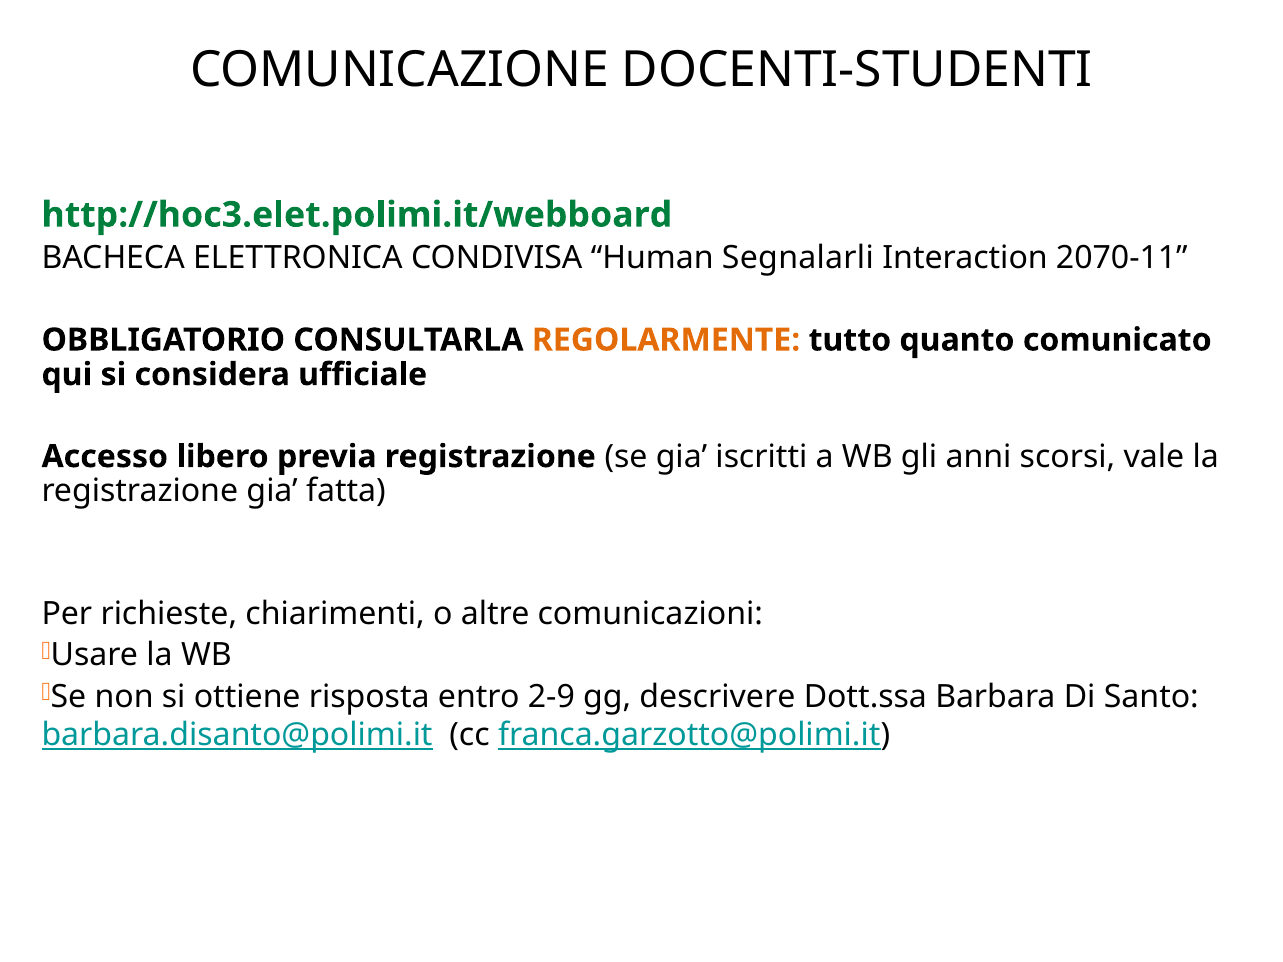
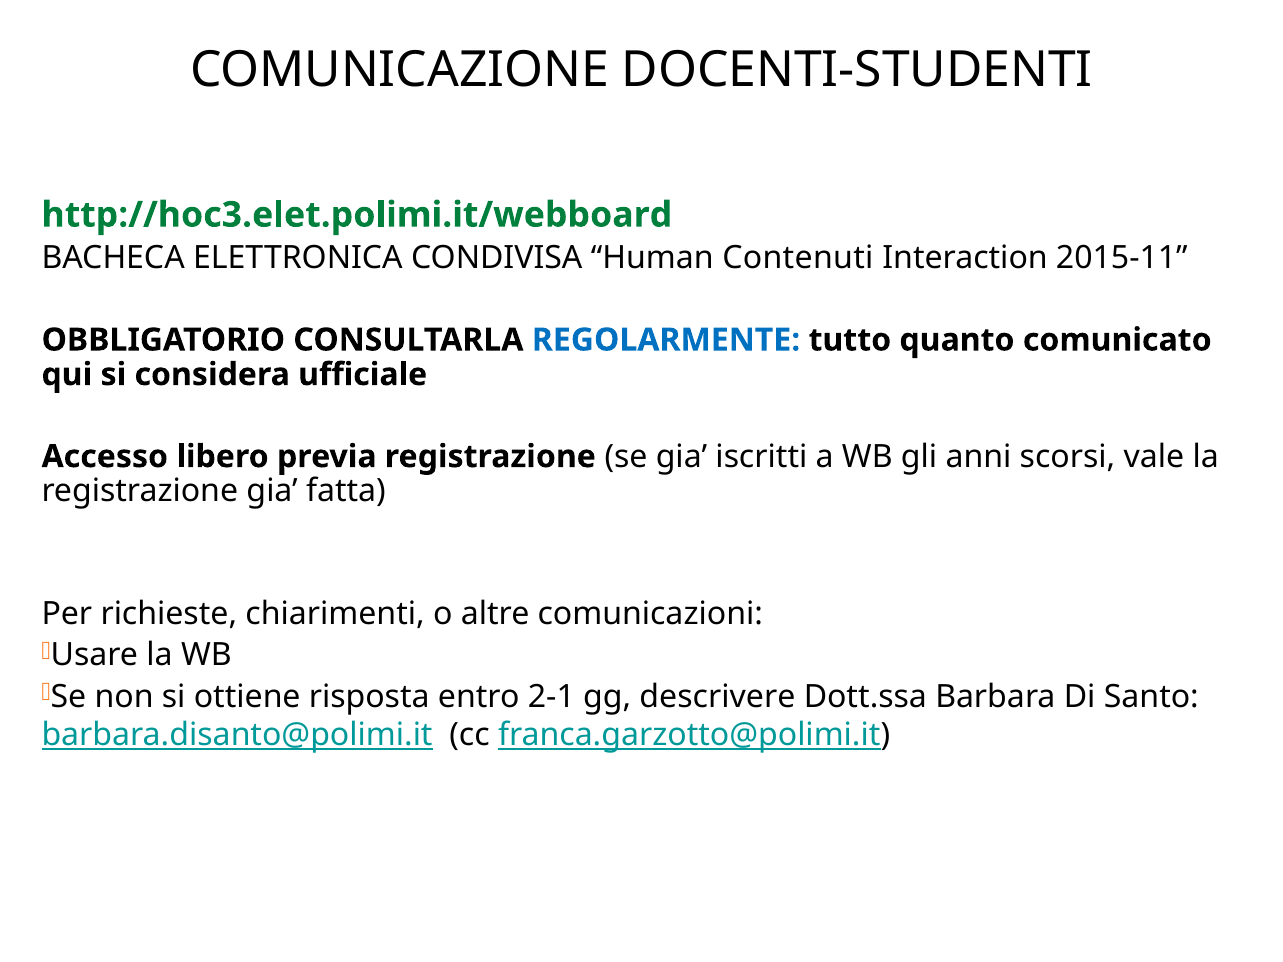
Segnalarli: Segnalarli -> Contenuti
2070-11: 2070-11 -> 2015-11
REGOLARMENTE colour: orange -> blue
2-9: 2-9 -> 2-1
